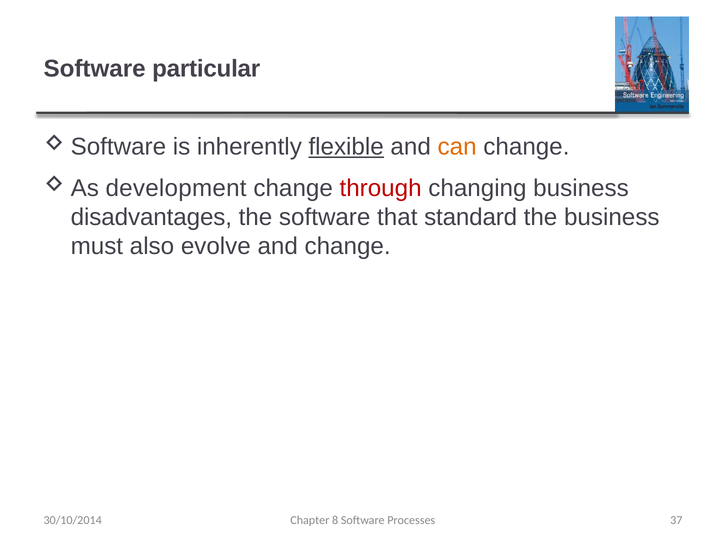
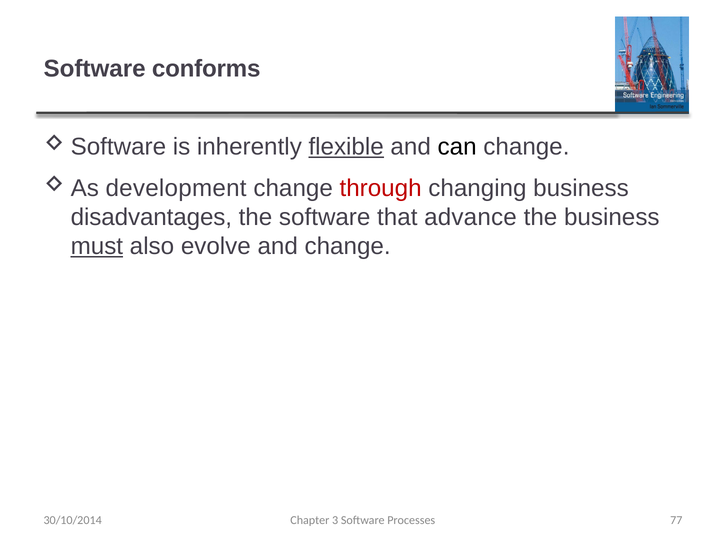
particular: particular -> conforms
can colour: orange -> black
standard: standard -> advance
must underline: none -> present
8: 8 -> 3
37: 37 -> 77
